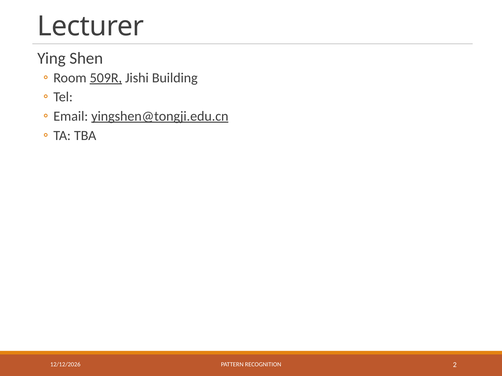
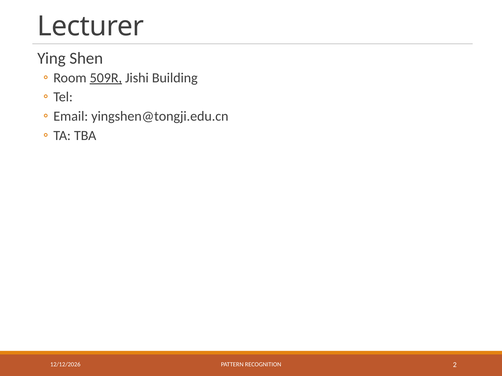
yingshen@tongji.edu.cn underline: present -> none
